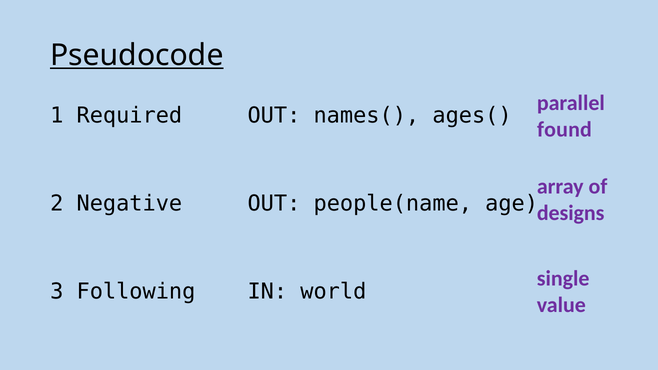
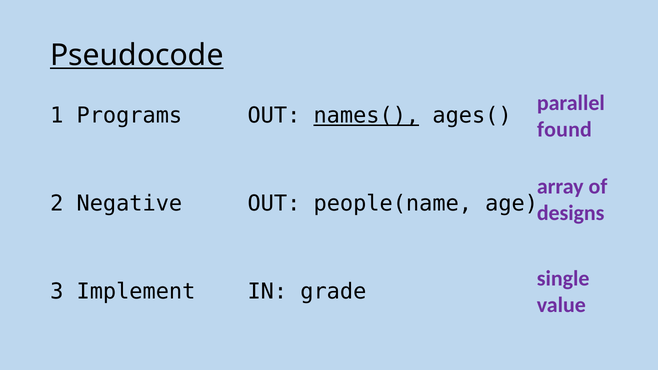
Required: Required -> Programs
names( underline: none -> present
Following: Following -> Implement
world: world -> grade
